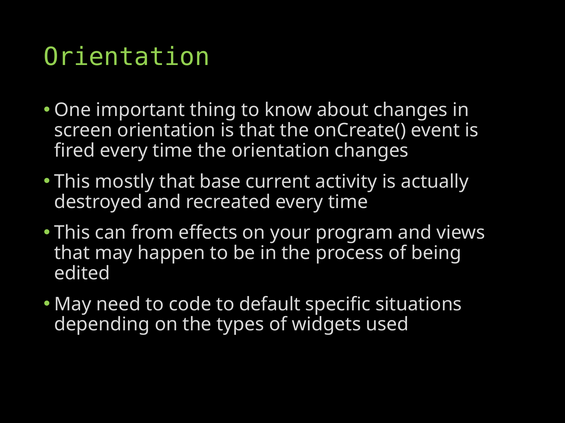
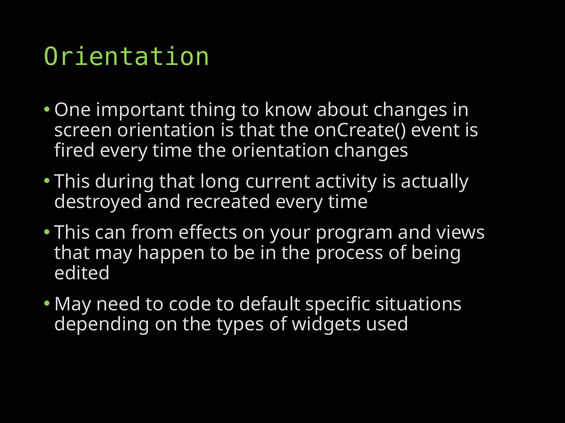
mostly: mostly -> during
base: base -> long
